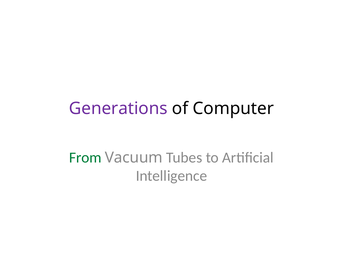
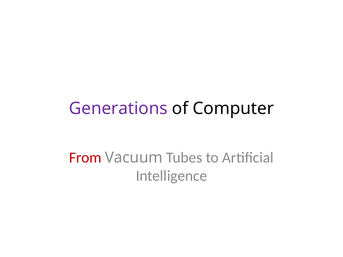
From colour: green -> red
